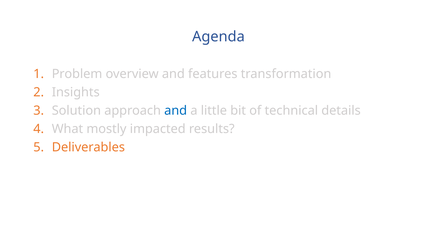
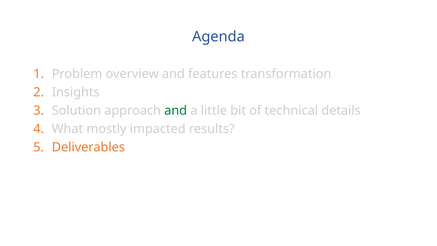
and at (176, 110) colour: blue -> green
